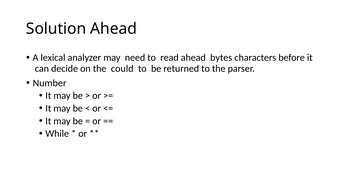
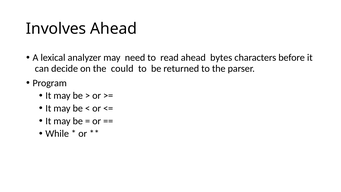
Solution: Solution -> Involves
Number: Number -> Program
